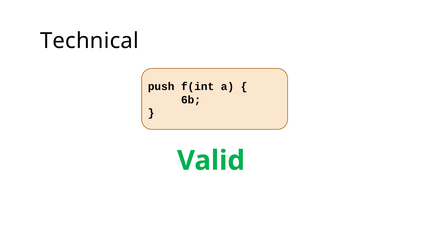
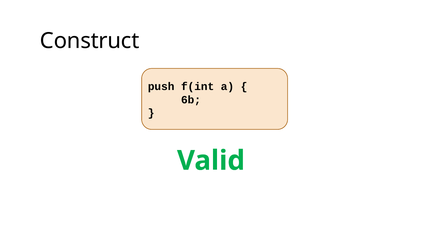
Technical: Technical -> Construct
